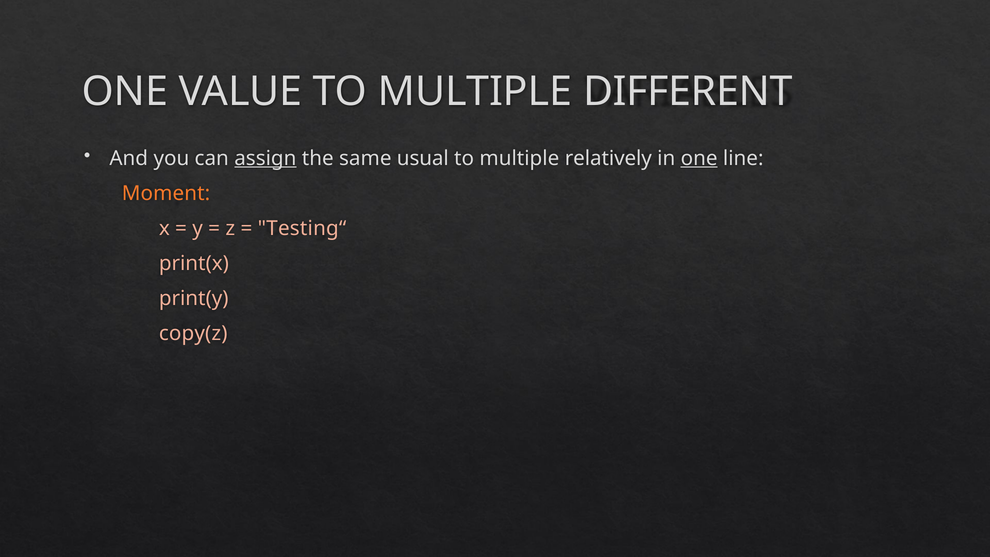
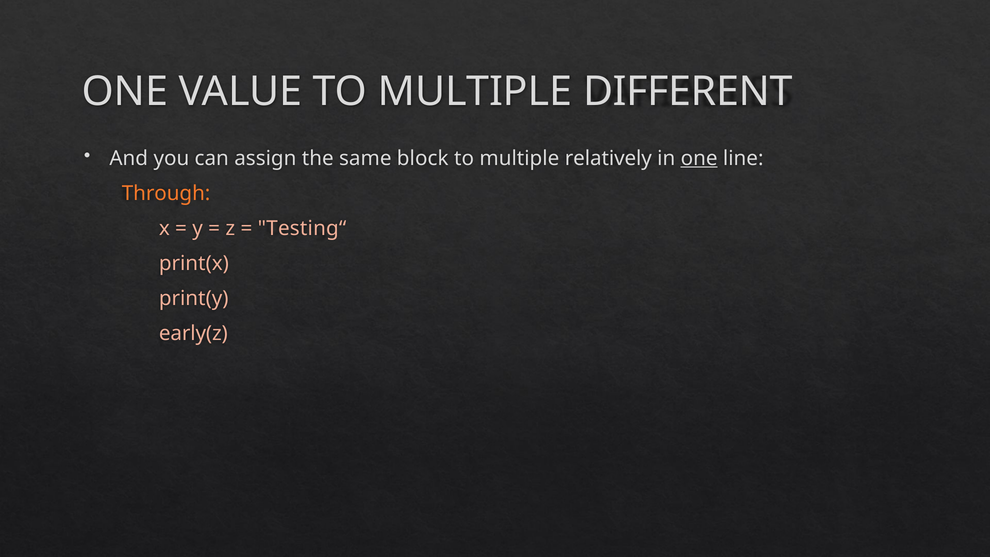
assign underline: present -> none
usual: usual -> block
Moment: Moment -> Through
copy(z: copy(z -> early(z
